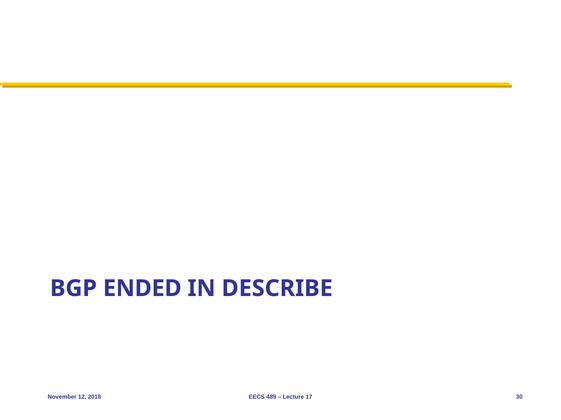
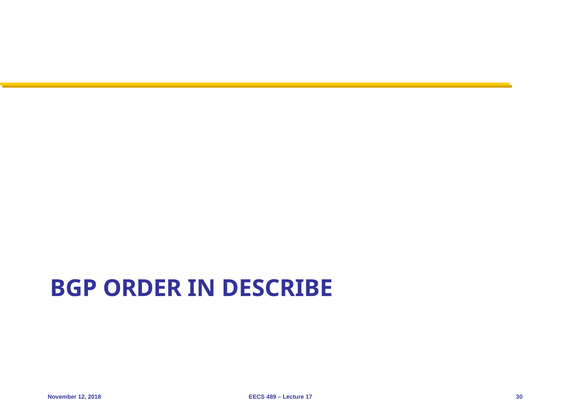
ENDED: ENDED -> ORDER
